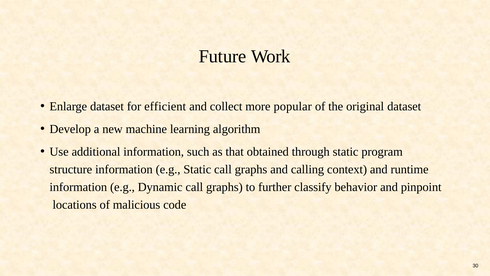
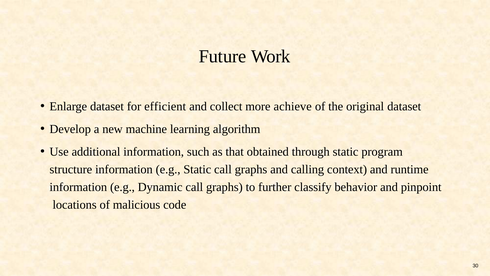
popular: popular -> achieve
